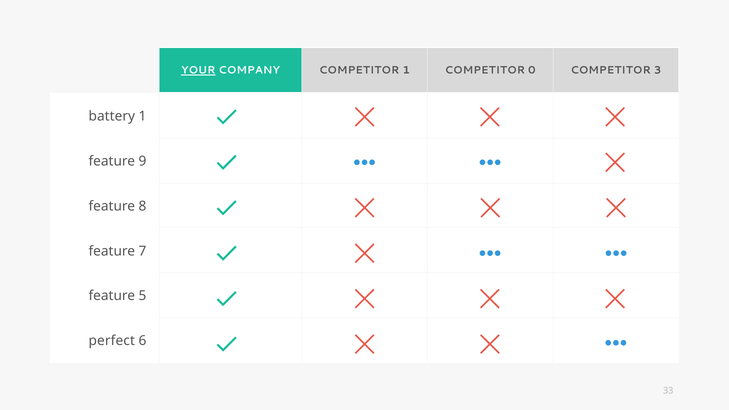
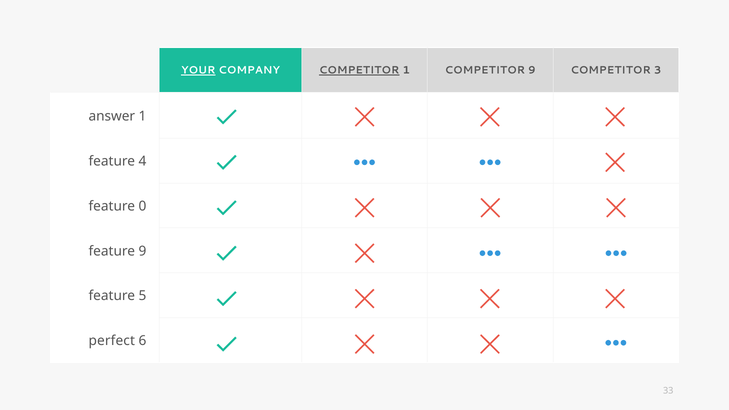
COMPETITOR at (359, 70) underline: none -> present
COMPETITOR 0: 0 -> 9
battery: battery -> answer
9: 9 -> 4
8: 8 -> 0
feature 7: 7 -> 9
